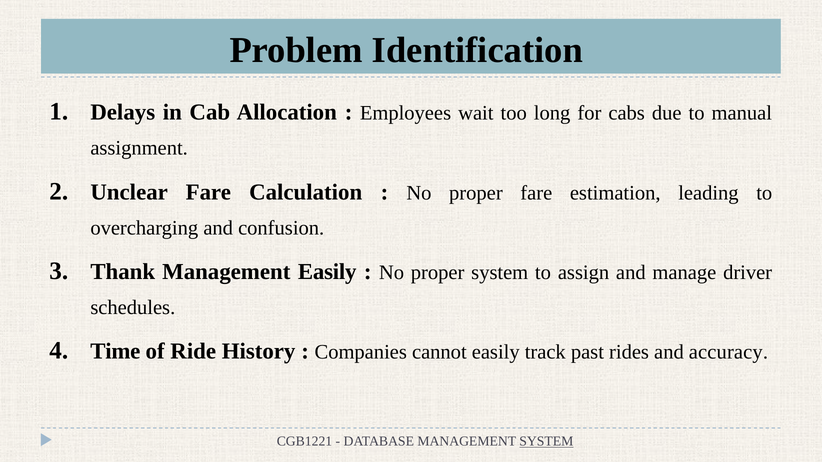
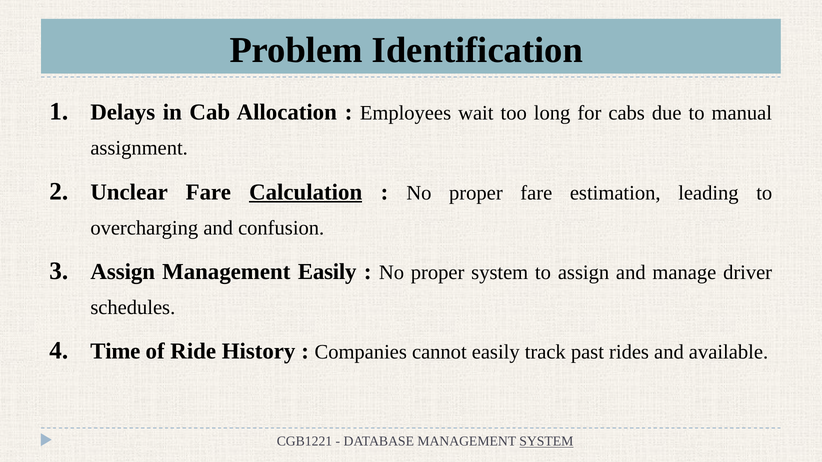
Calculation underline: none -> present
Thank at (123, 272): Thank -> Assign
accuracy: accuracy -> available
